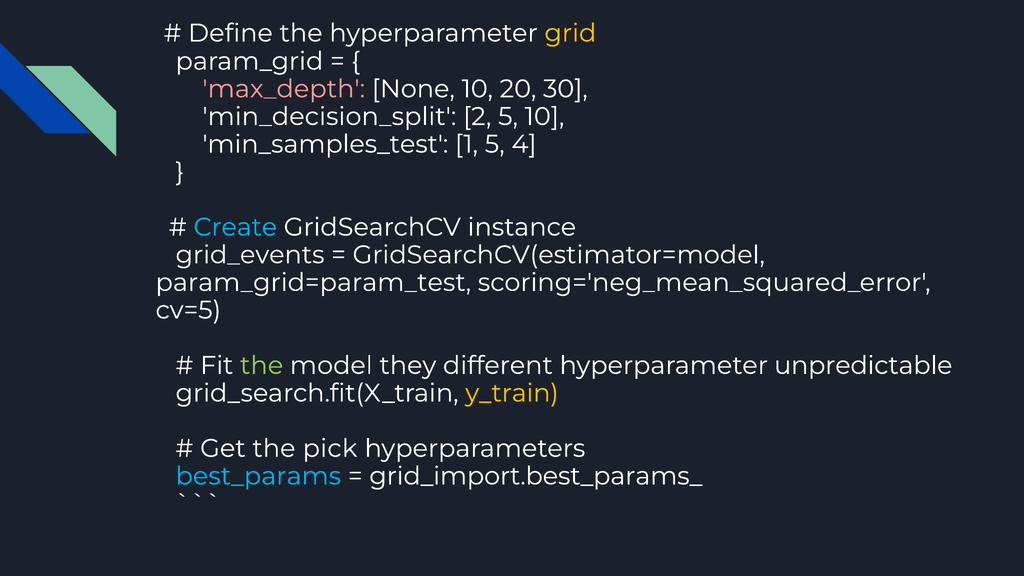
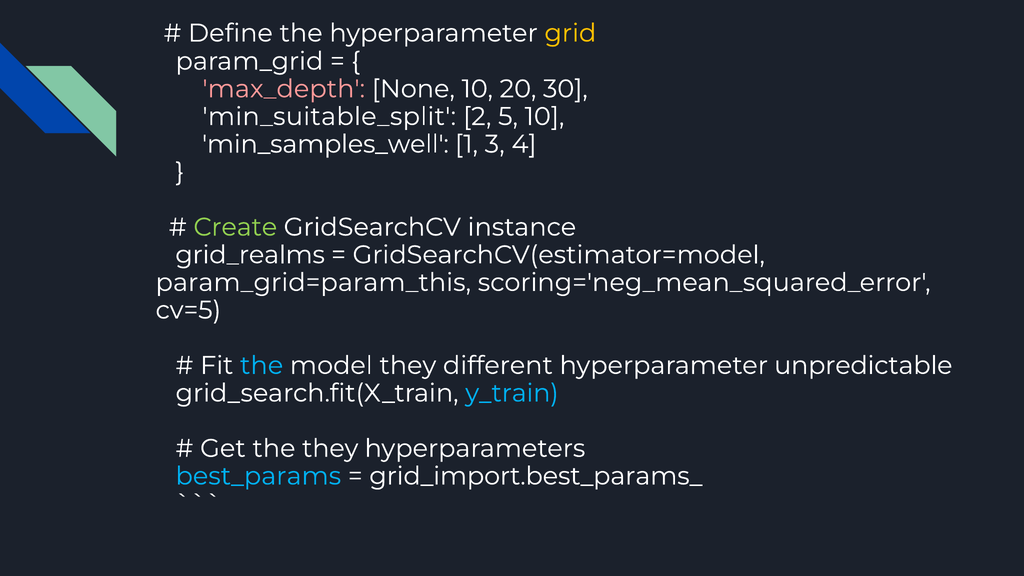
min_decision_split: min_decision_split -> min_suitable_split
min_samples_test: min_samples_test -> min_samples_well
1 5: 5 -> 3
Create colour: light blue -> light green
grid_events: grid_events -> grid_realms
param_grid=param_test: param_grid=param_test -> param_grid=param_this
the at (262, 365) colour: light green -> light blue
y_train colour: yellow -> light blue
the pick: pick -> they
